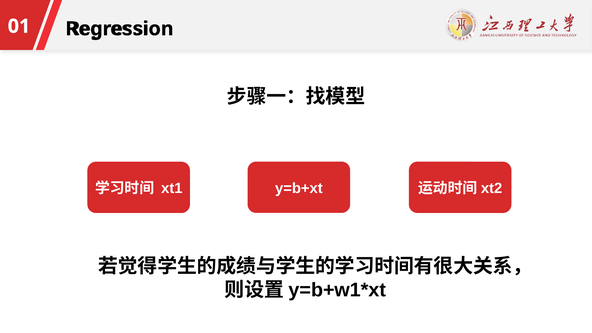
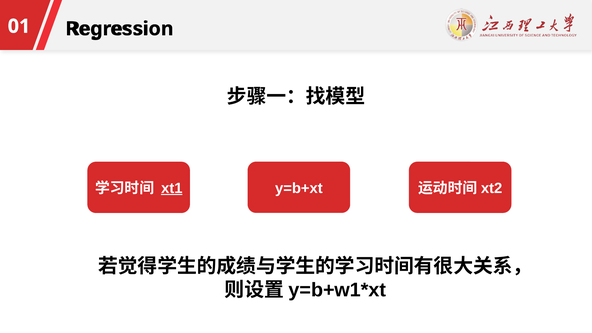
xt1 underline: none -> present
